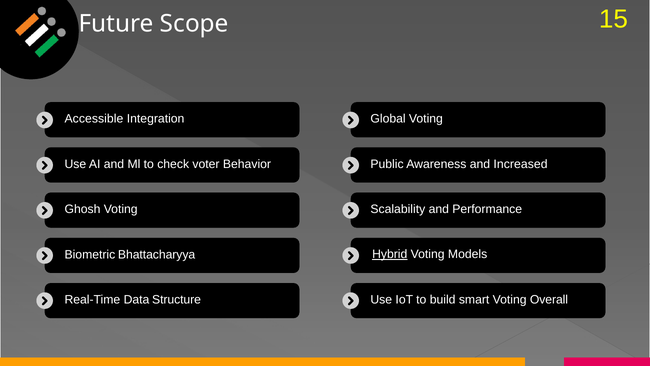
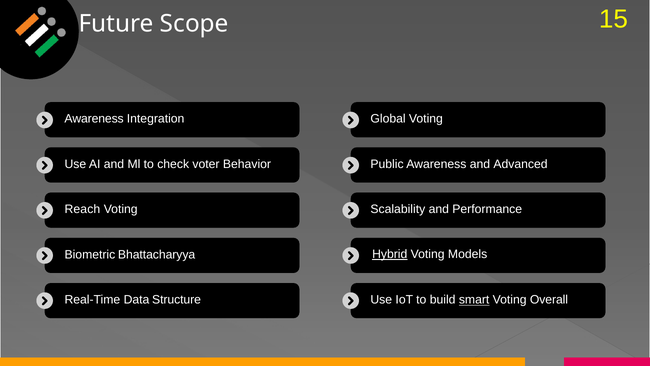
Accessible at (94, 119): Accessible -> Awareness
Increased: Increased -> Advanced
Ghosh: Ghosh -> Reach
smart underline: none -> present
